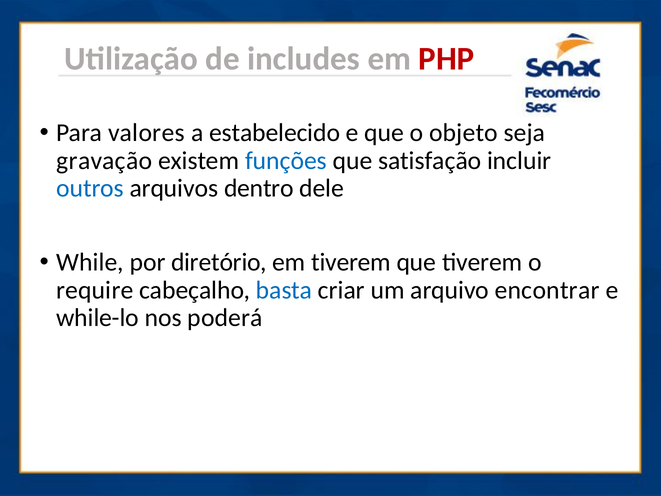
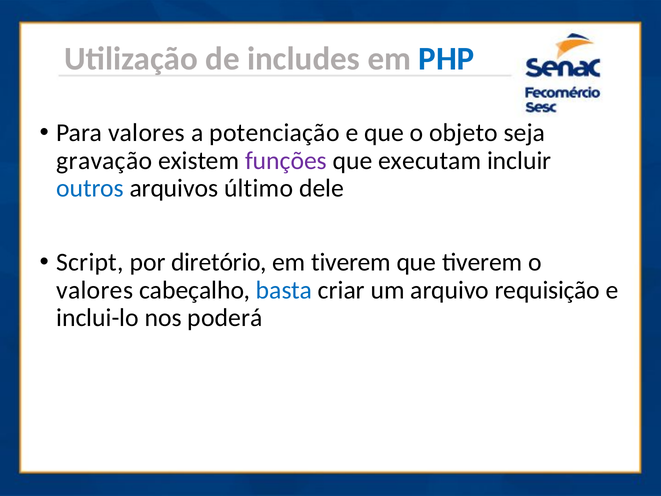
PHP colour: red -> blue
estabelecido: estabelecido -> potenciação
funções colour: blue -> purple
satisfação: satisfação -> executam
dentro: dentro -> último
While: While -> Script
require at (95, 290): require -> valores
encontrar: encontrar -> requisição
while-lo: while-lo -> inclui-lo
